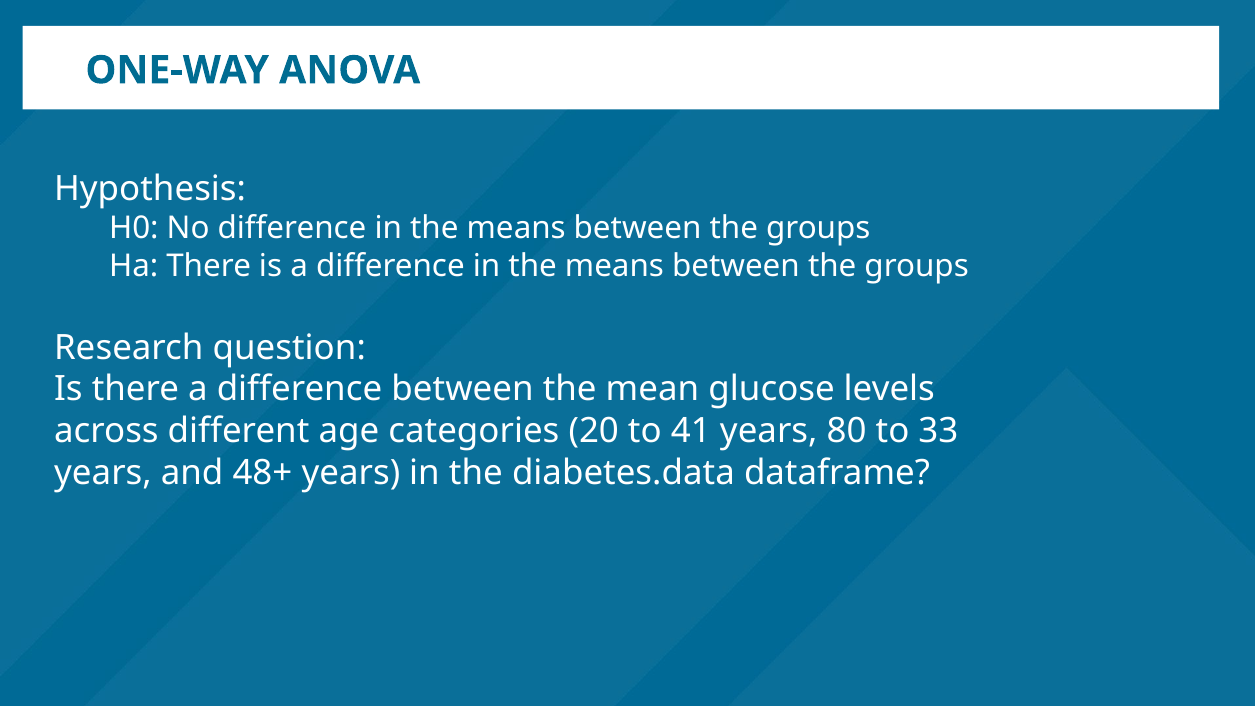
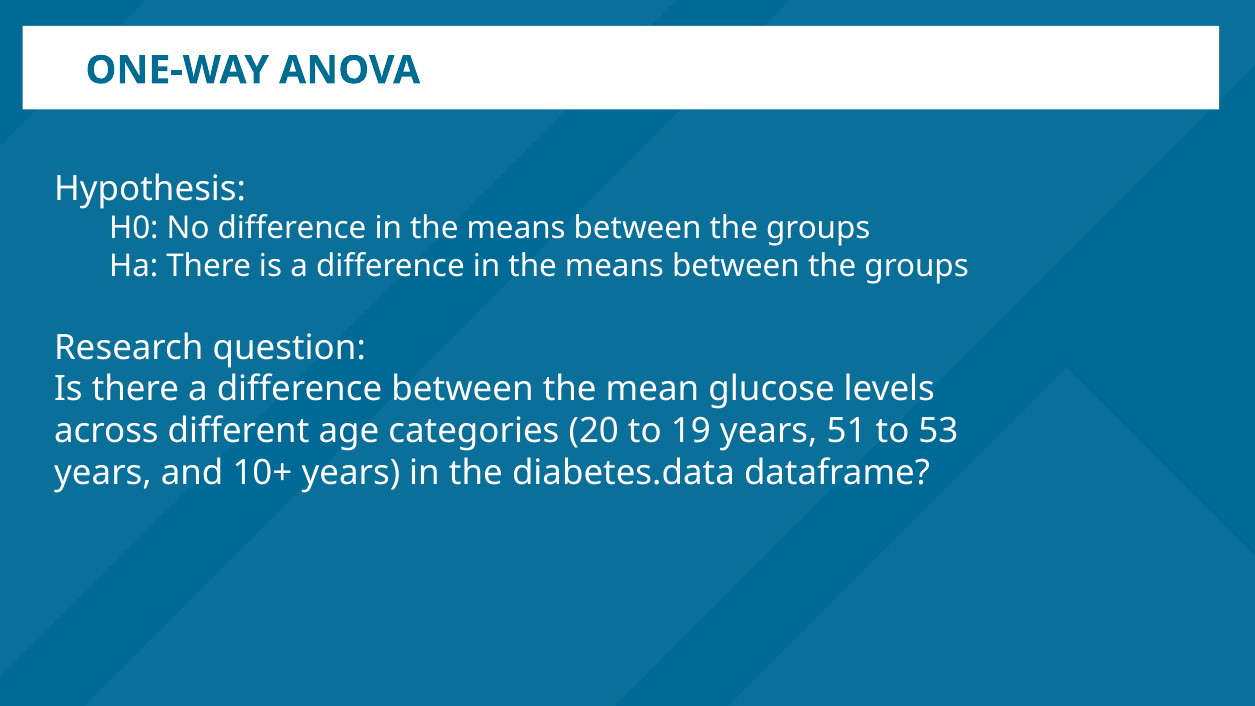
41: 41 -> 19
80: 80 -> 51
33: 33 -> 53
48+: 48+ -> 10+
